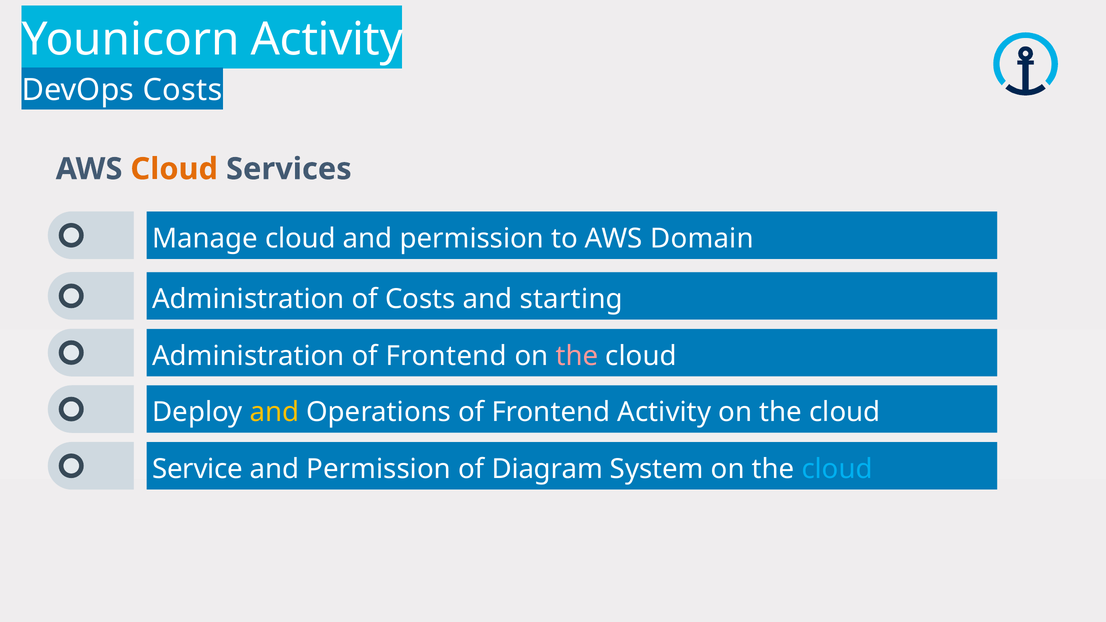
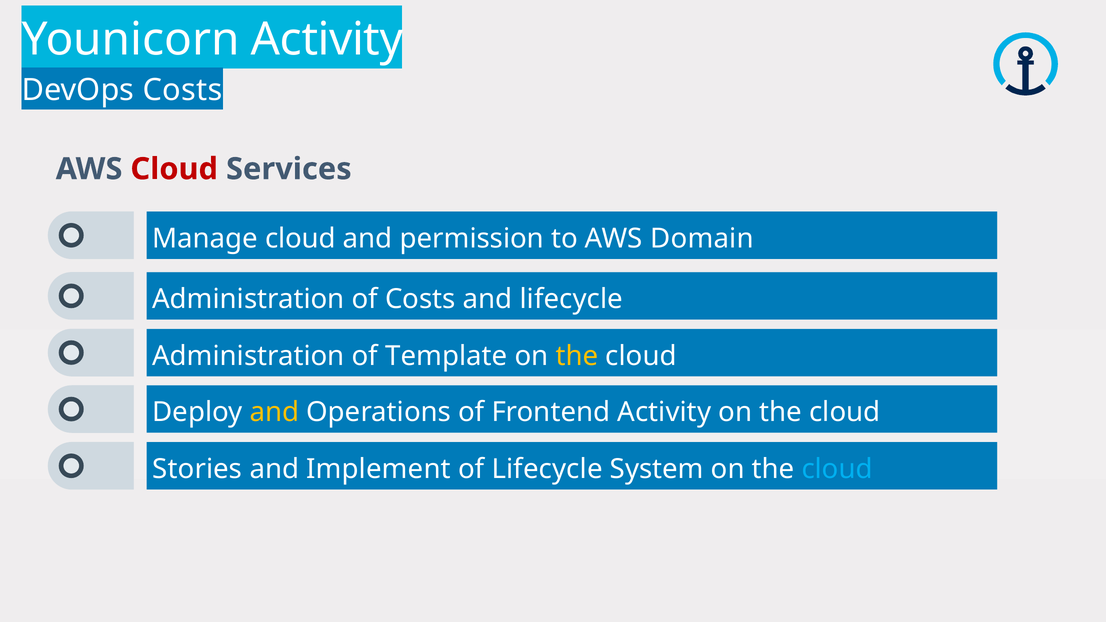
Cloud at (174, 169) colour: orange -> red
and starting: starting -> lifecycle
Administration of Frontend: Frontend -> Template
the at (577, 356) colour: pink -> yellow
Service: Service -> Stories
Permission at (379, 469): Permission -> Implement
of Diagram: Diagram -> Lifecycle
